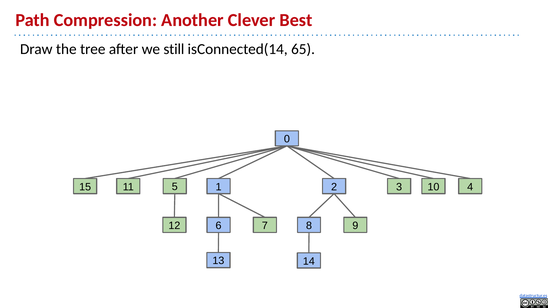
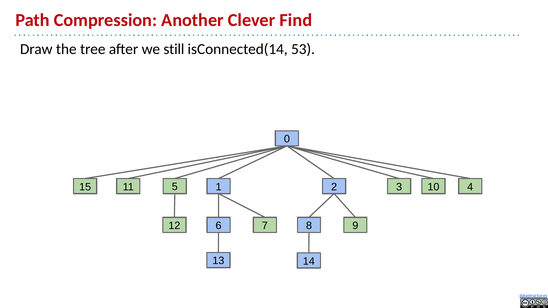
Best: Best -> Find
65: 65 -> 53
